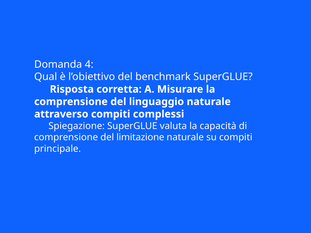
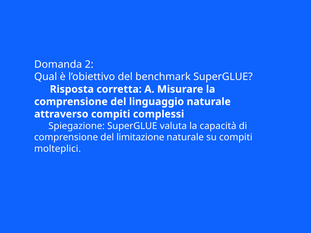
4: 4 -> 2
principale: principale -> molteplici
